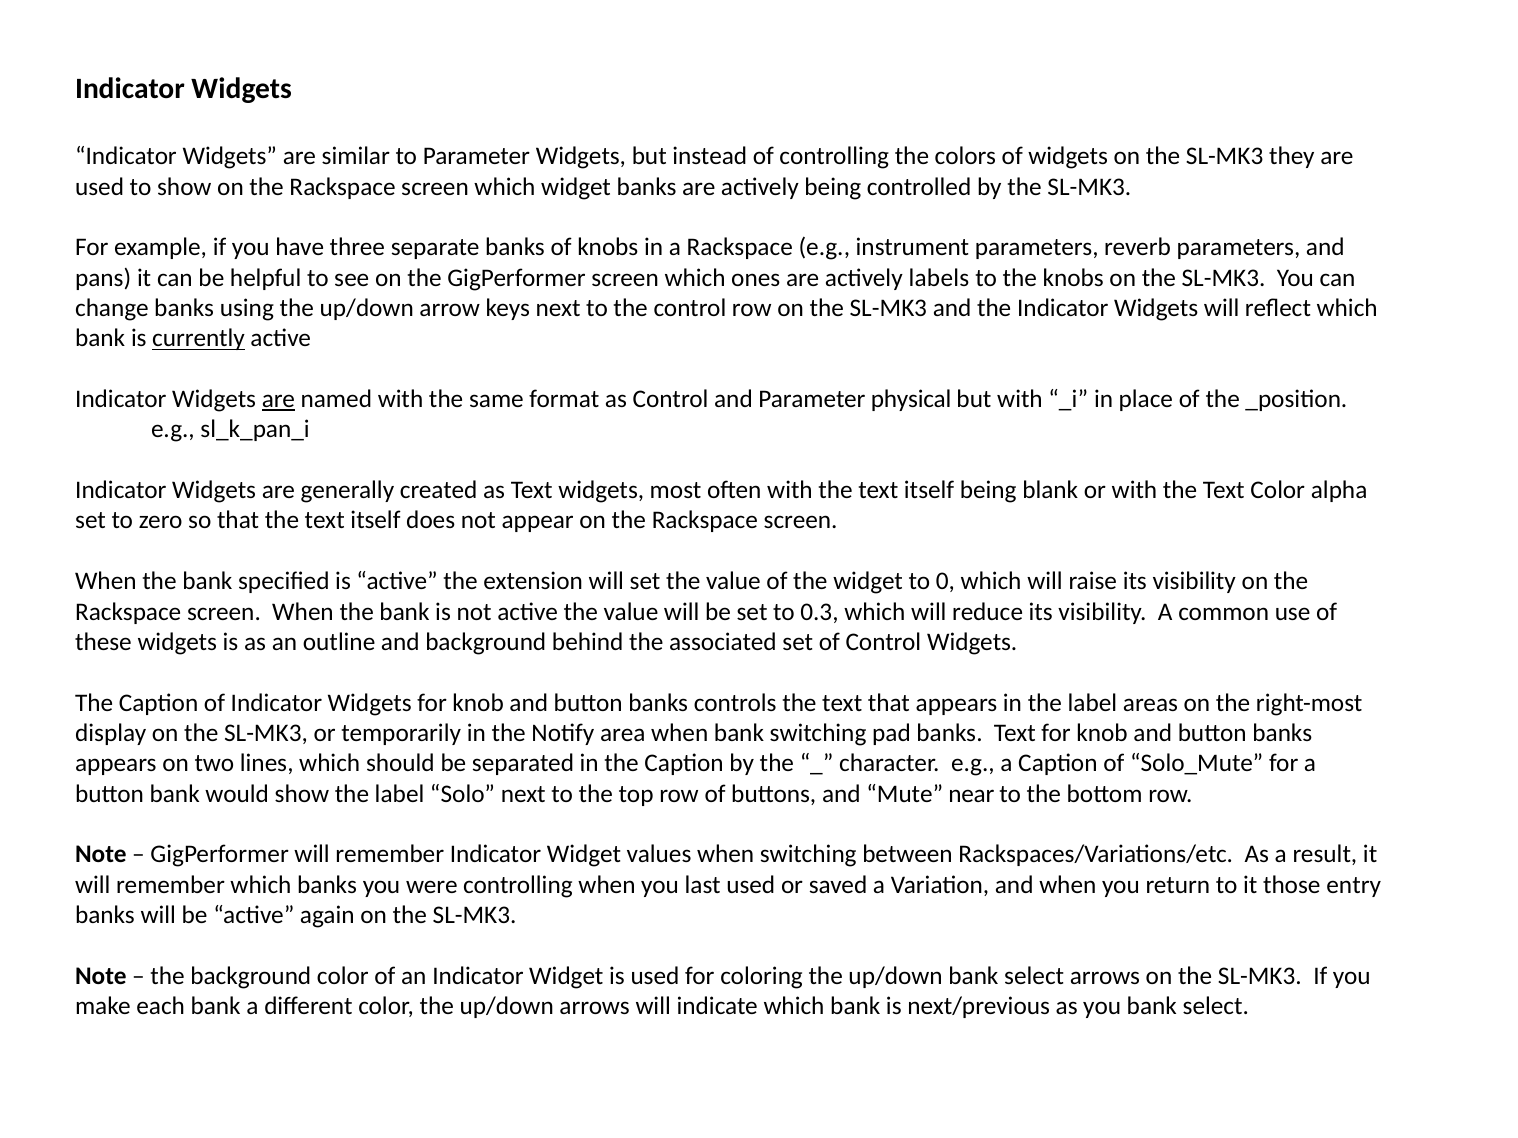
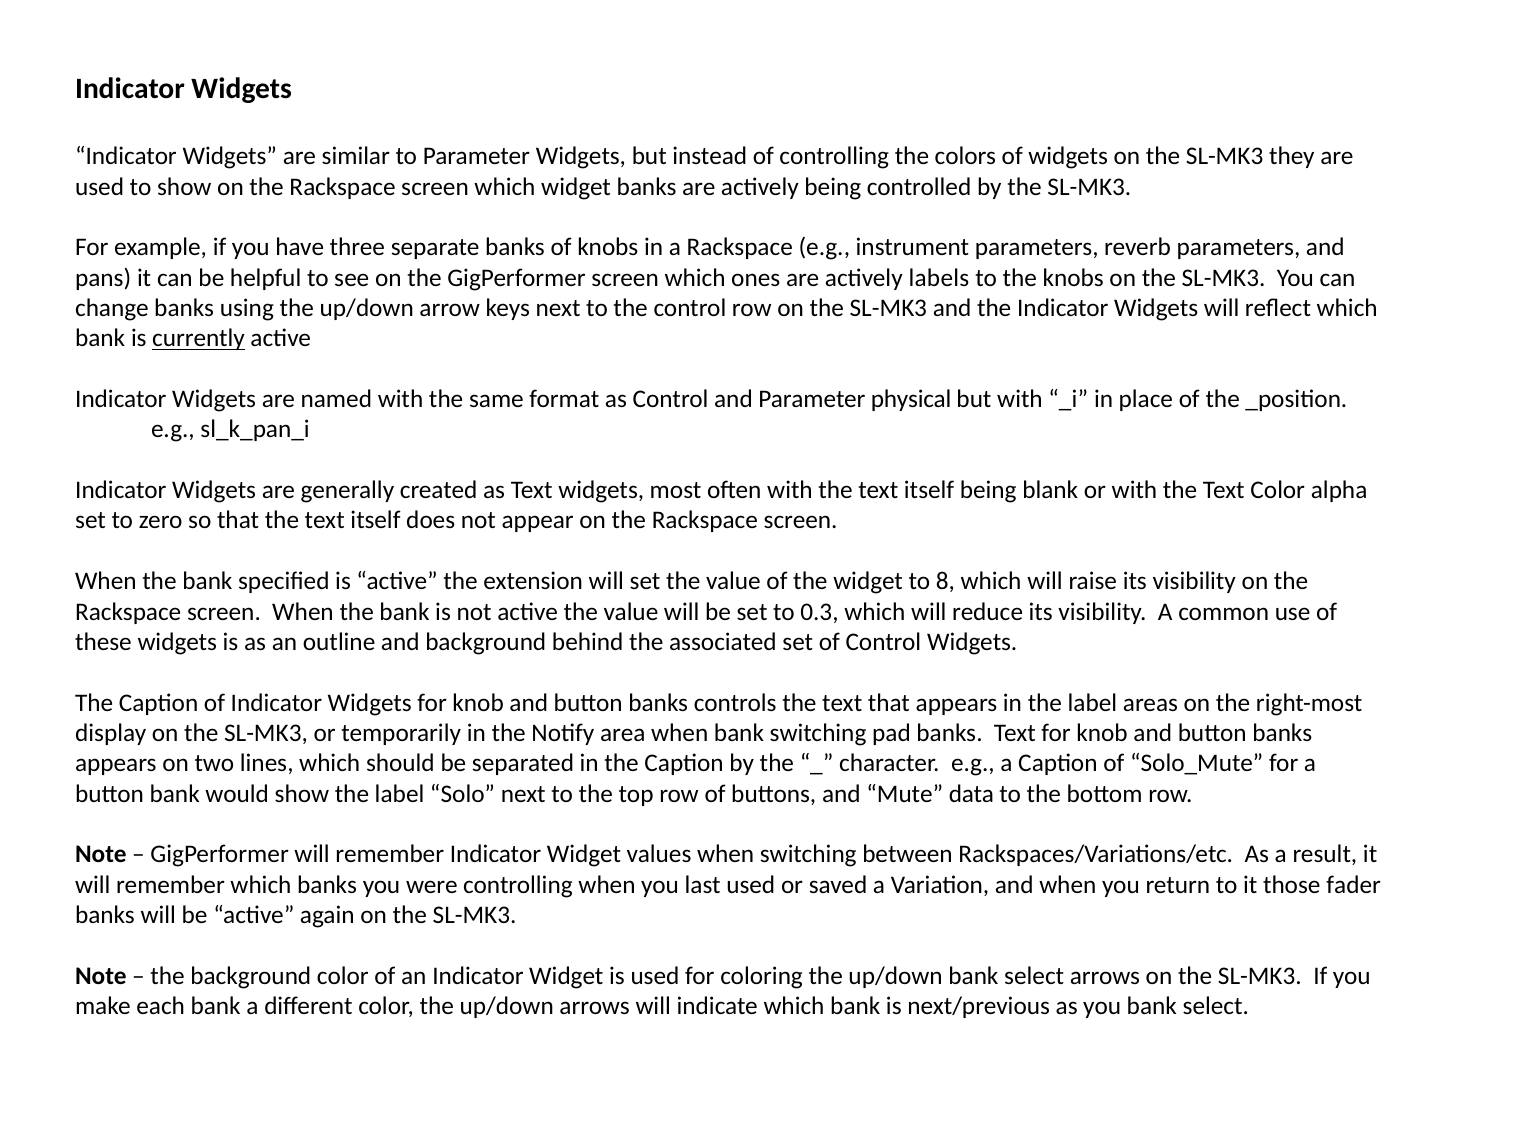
are at (278, 399) underline: present -> none
0: 0 -> 8
near: near -> data
entry: entry -> fader
